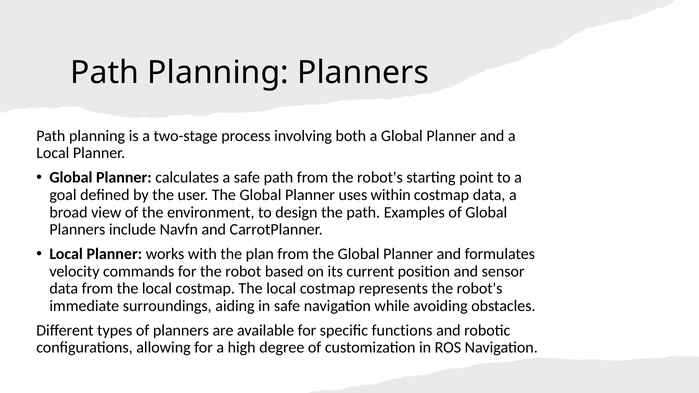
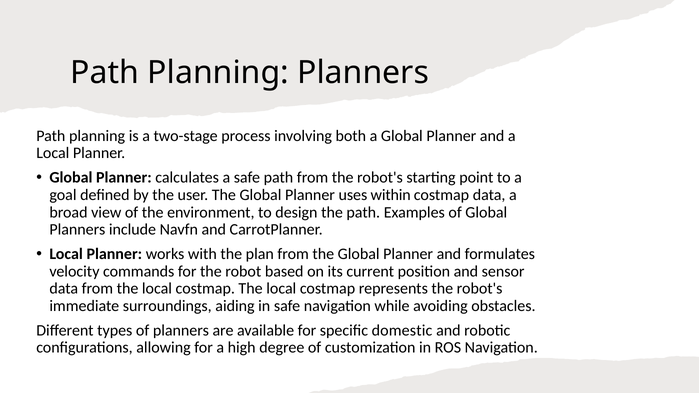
functions: functions -> domestic
